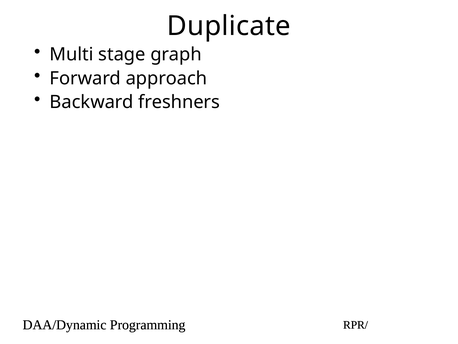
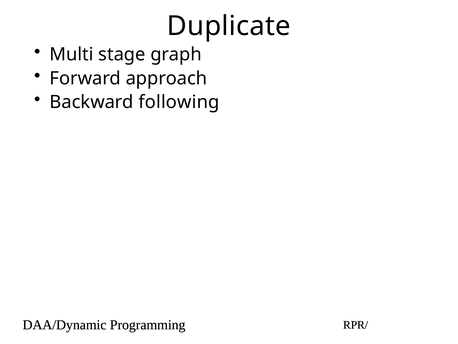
freshners: freshners -> following
